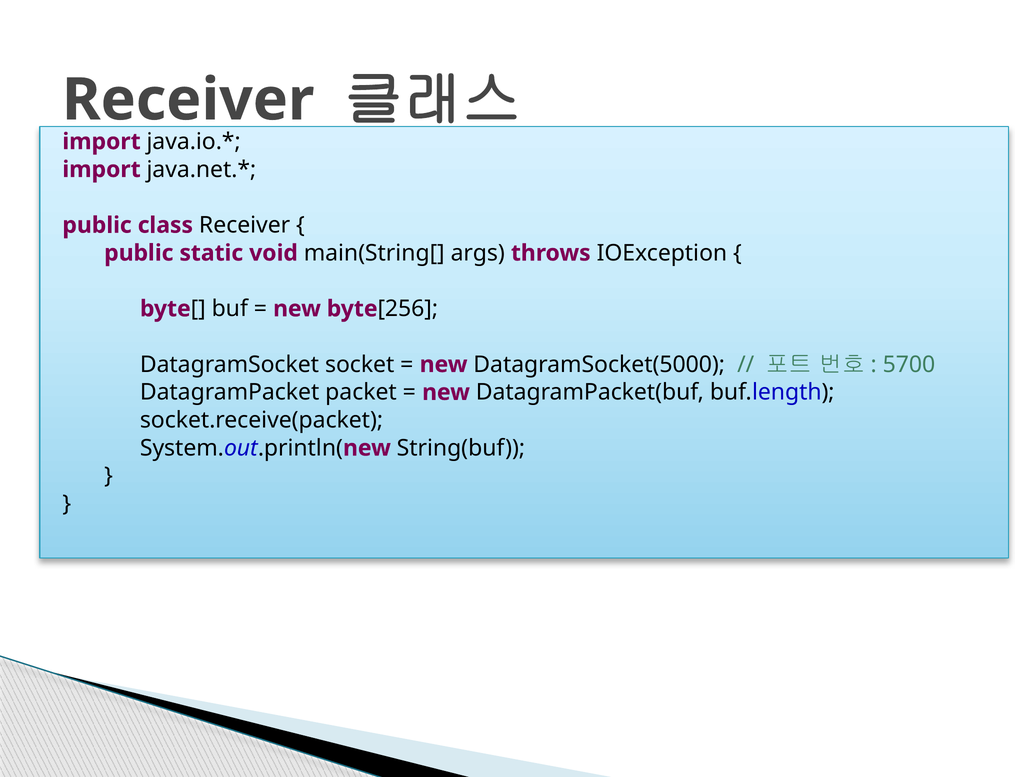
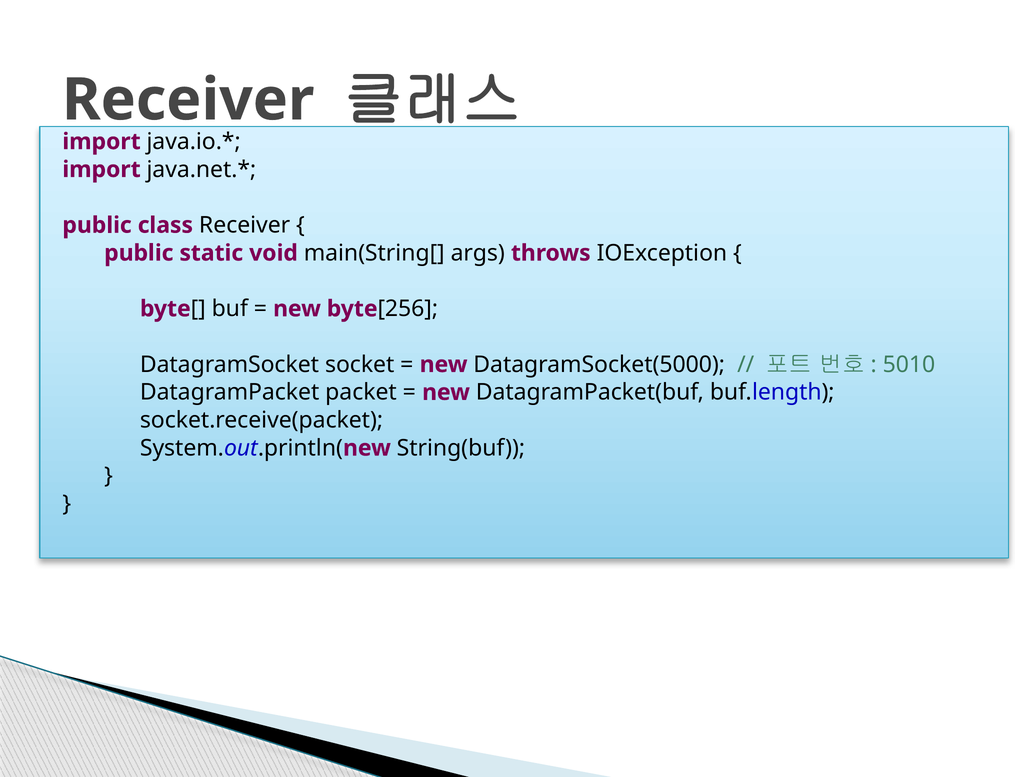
5700: 5700 -> 5010
